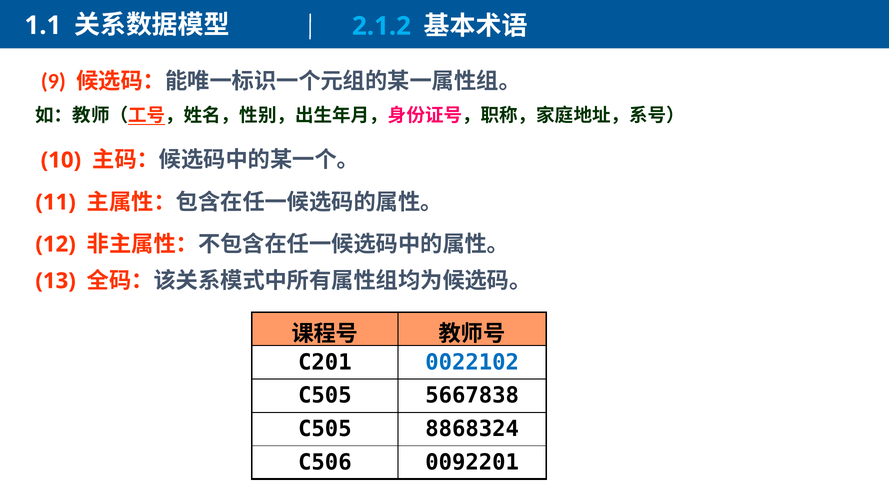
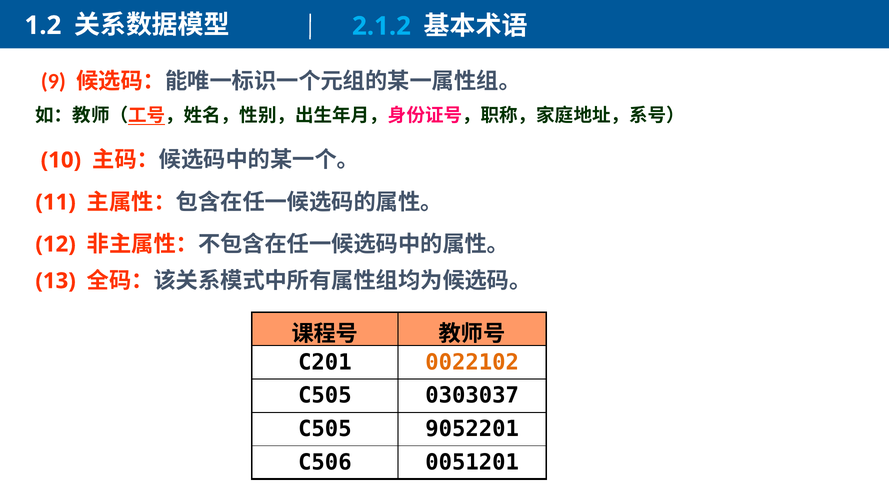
1.1: 1.1 -> 1.2
0022102 colour: blue -> orange
5667838: 5667838 -> 0303037
8868324: 8868324 -> 9052201
0092201: 0092201 -> 0051201
